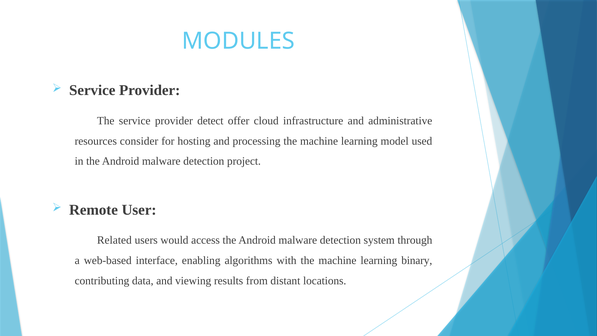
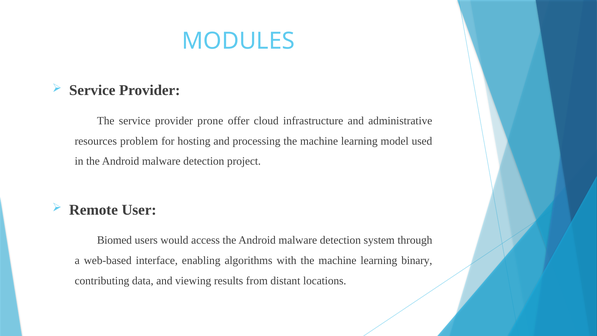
detect: detect -> prone
consider: consider -> problem
Related: Related -> Biomed
